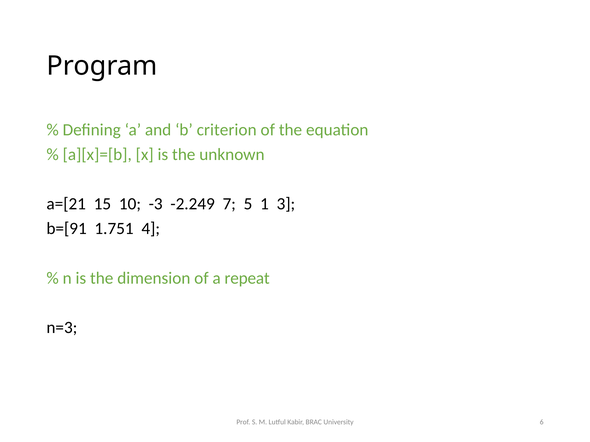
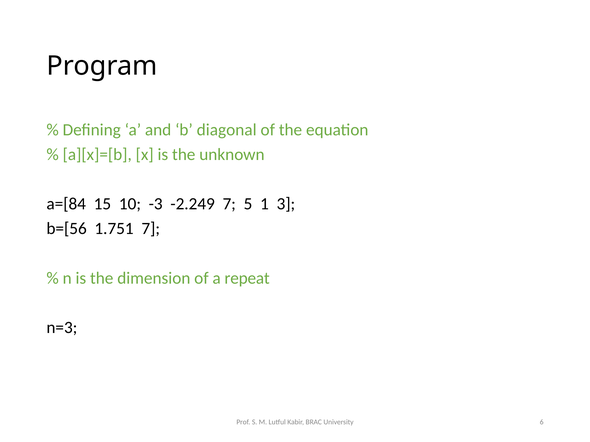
criterion: criterion -> diagonal
a=[21: a=[21 -> a=[84
b=[91: b=[91 -> b=[56
1.751 4: 4 -> 7
